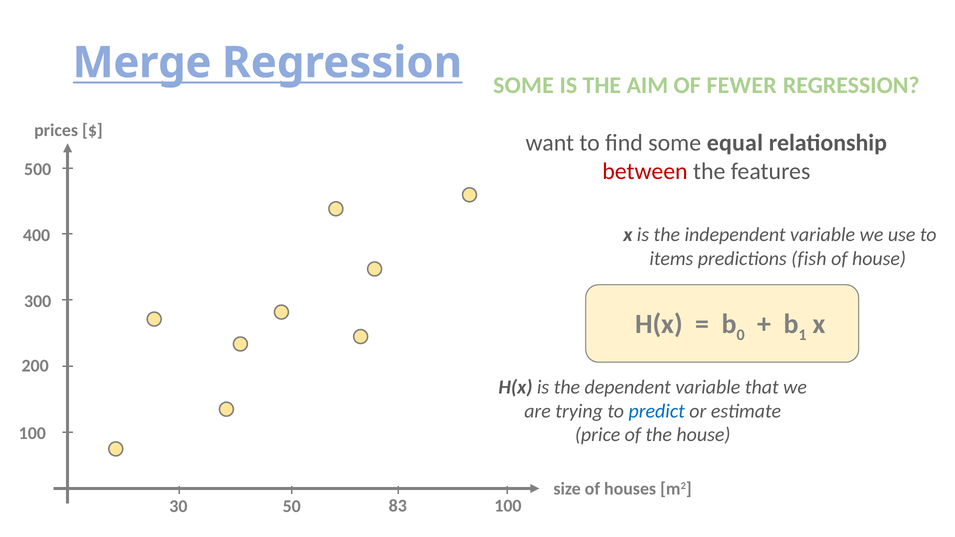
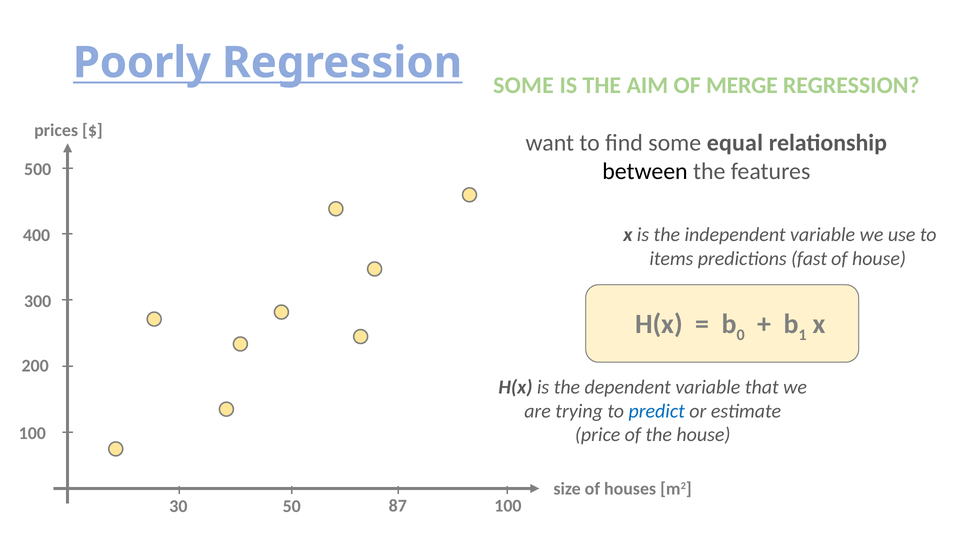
Merge: Merge -> Poorly
FEWER: FEWER -> MERGE
between colour: red -> black
fish: fish -> fast
83: 83 -> 87
